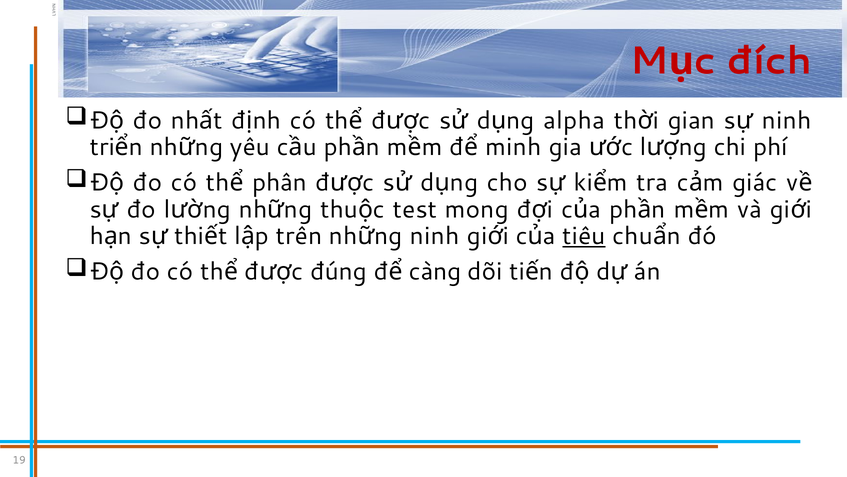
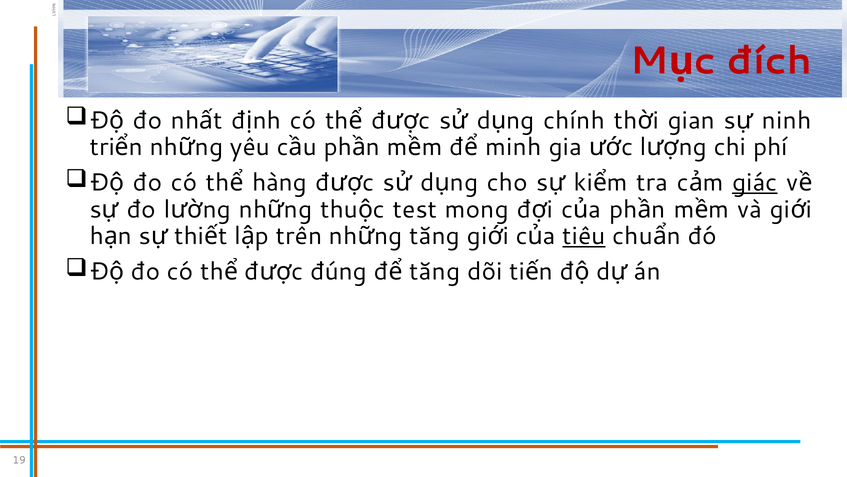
alpha: alpha -> chính
phân: phân -> hàng
giác underline: none -> present
ninh at (435, 236): ninh -> tăng
càng at (435, 271): càng -> tăng
